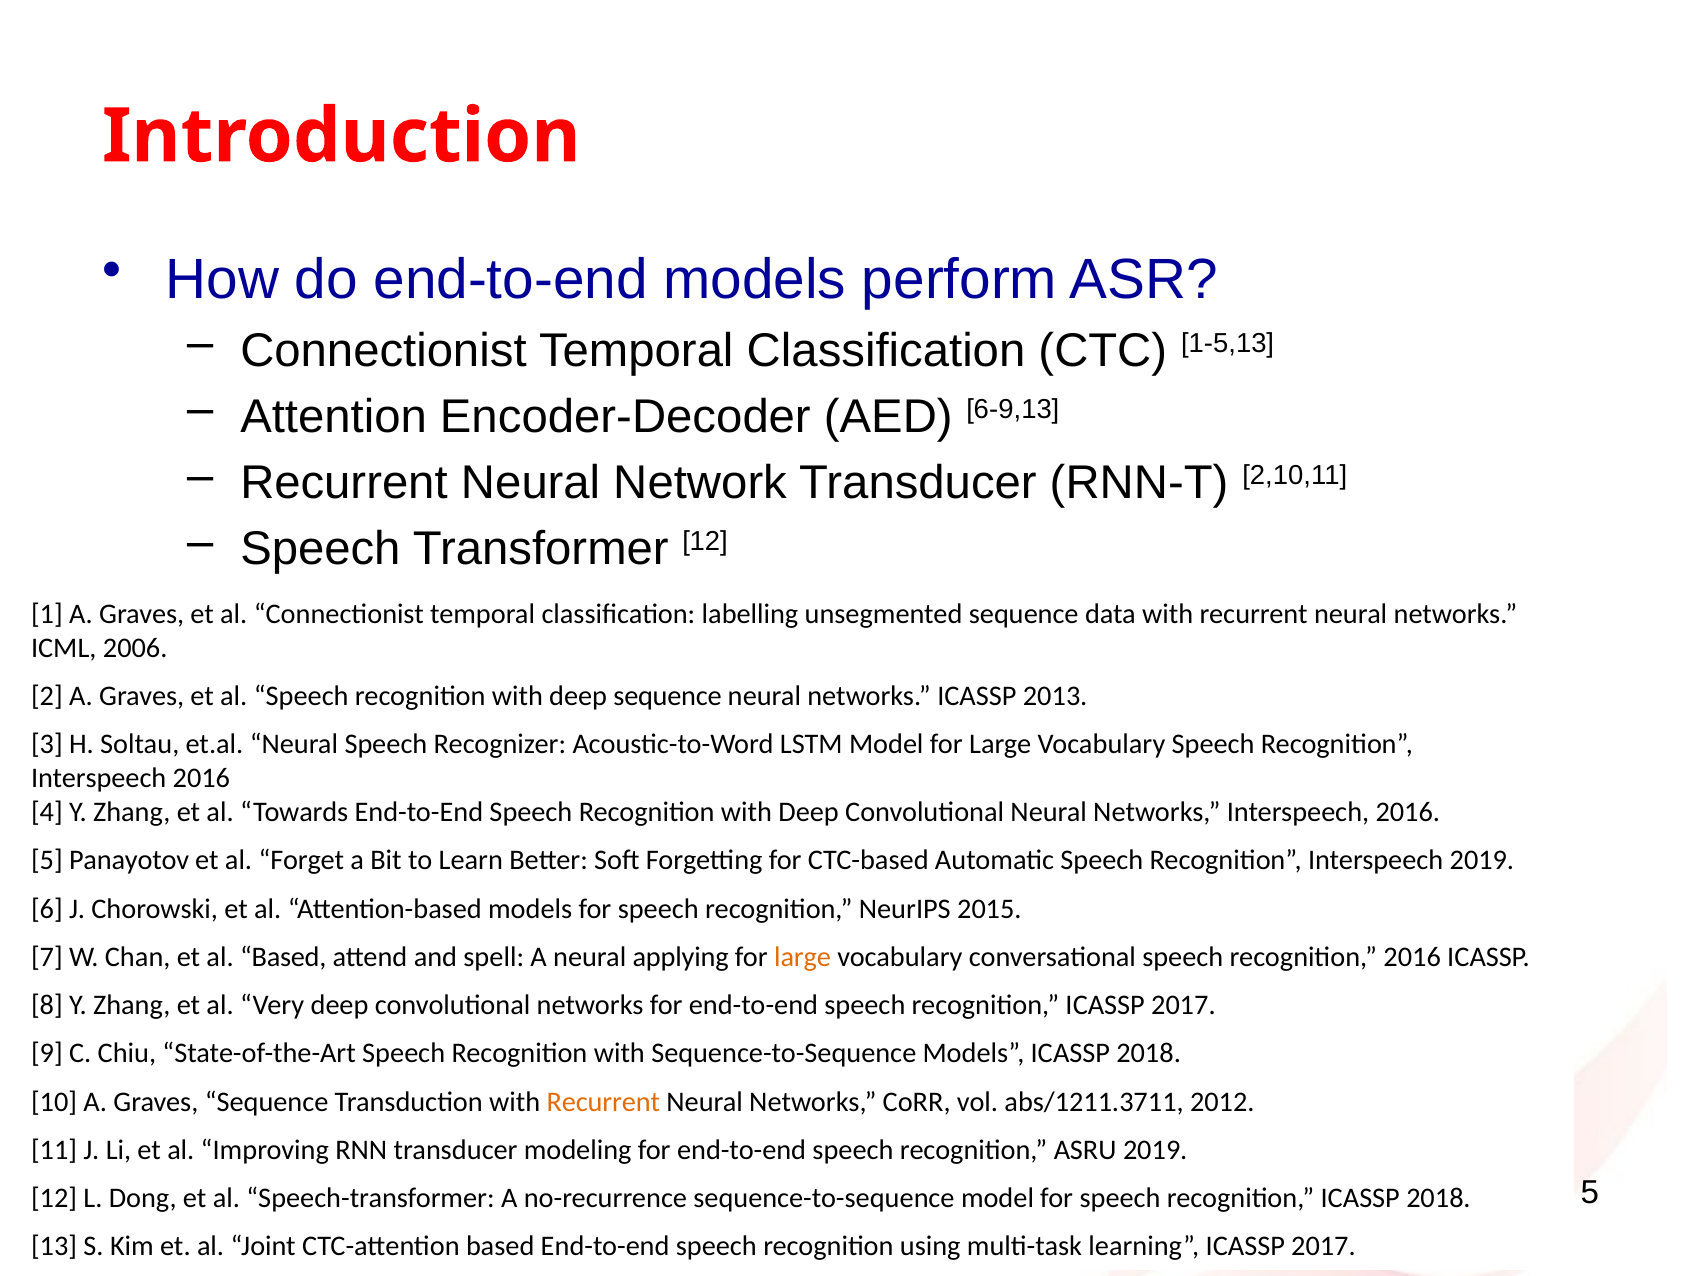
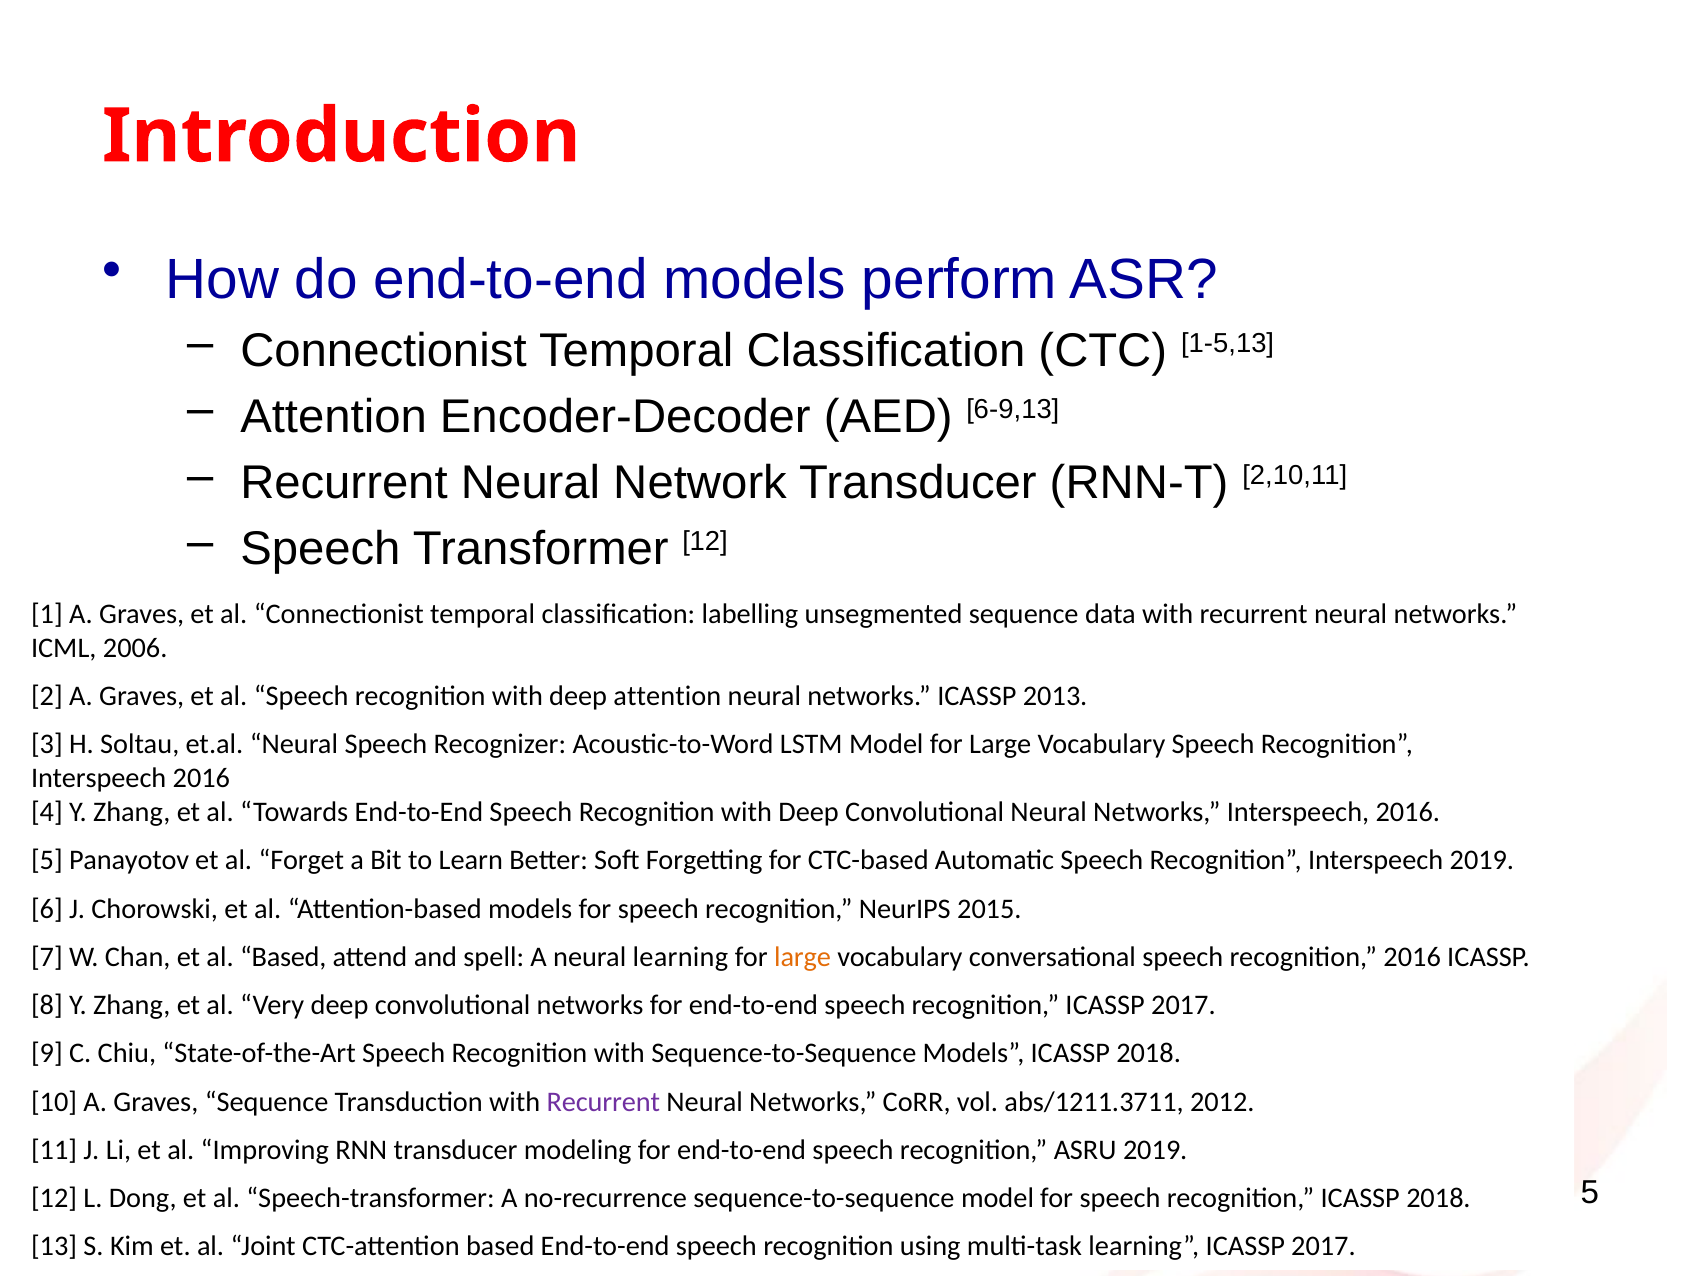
deep sequence: sequence -> attention
neural applying: applying -> learning
Recurrent at (603, 1102) colour: orange -> purple
